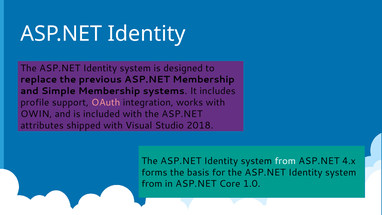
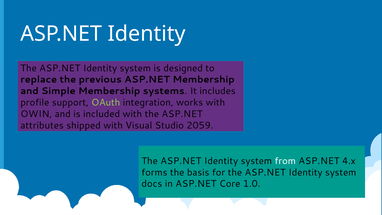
OAuth colour: pink -> light green
2018: 2018 -> 2059
from at (152, 184): from -> docs
